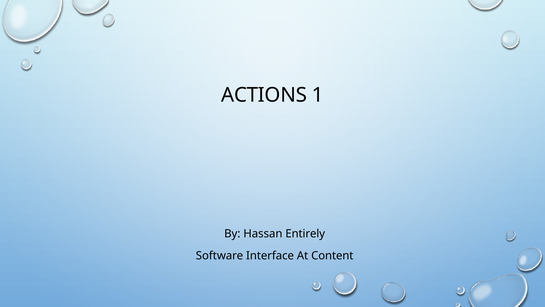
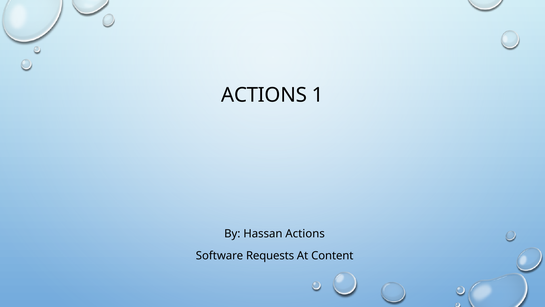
Hassan Entirely: Entirely -> Actions
Interface: Interface -> Requests
